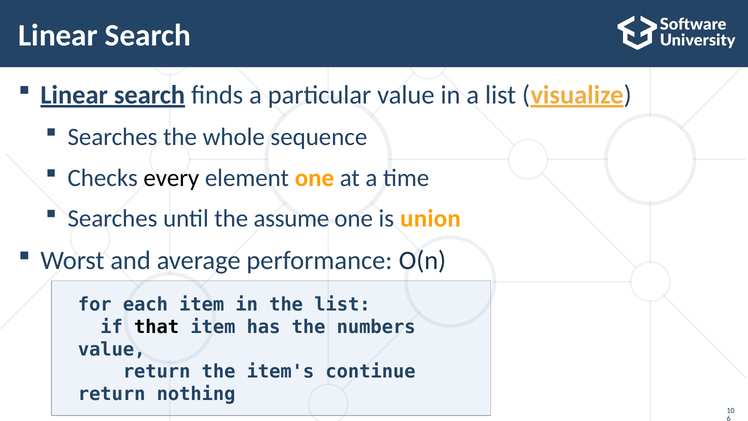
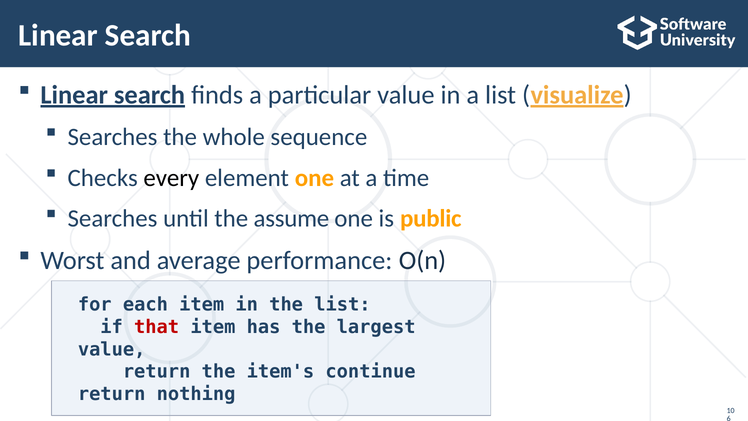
union: union -> public
that colour: black -> red
numbers: numbers -> largest
